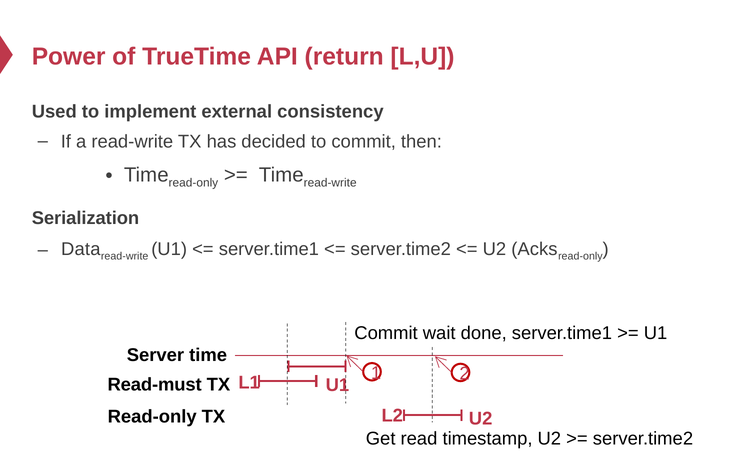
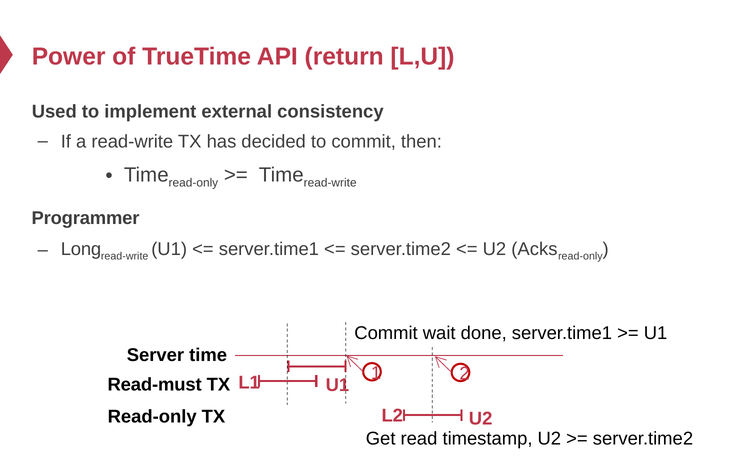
Serialization: Serialization -> Programmer
Data: Data -> Long
